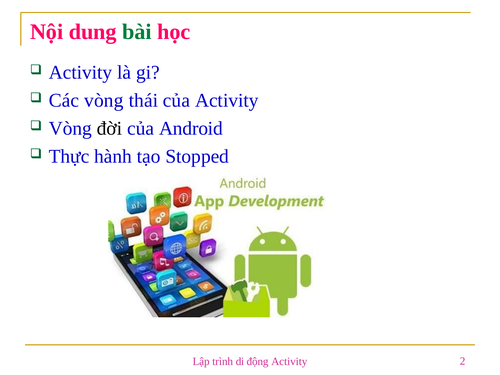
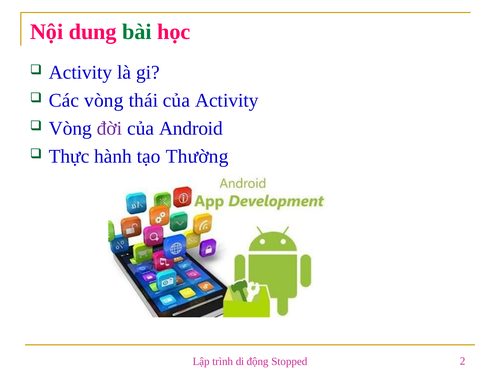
đời colour: black -> purple
Stopped: Stopped -> Thường
động Activity: Activity -> Stopped
